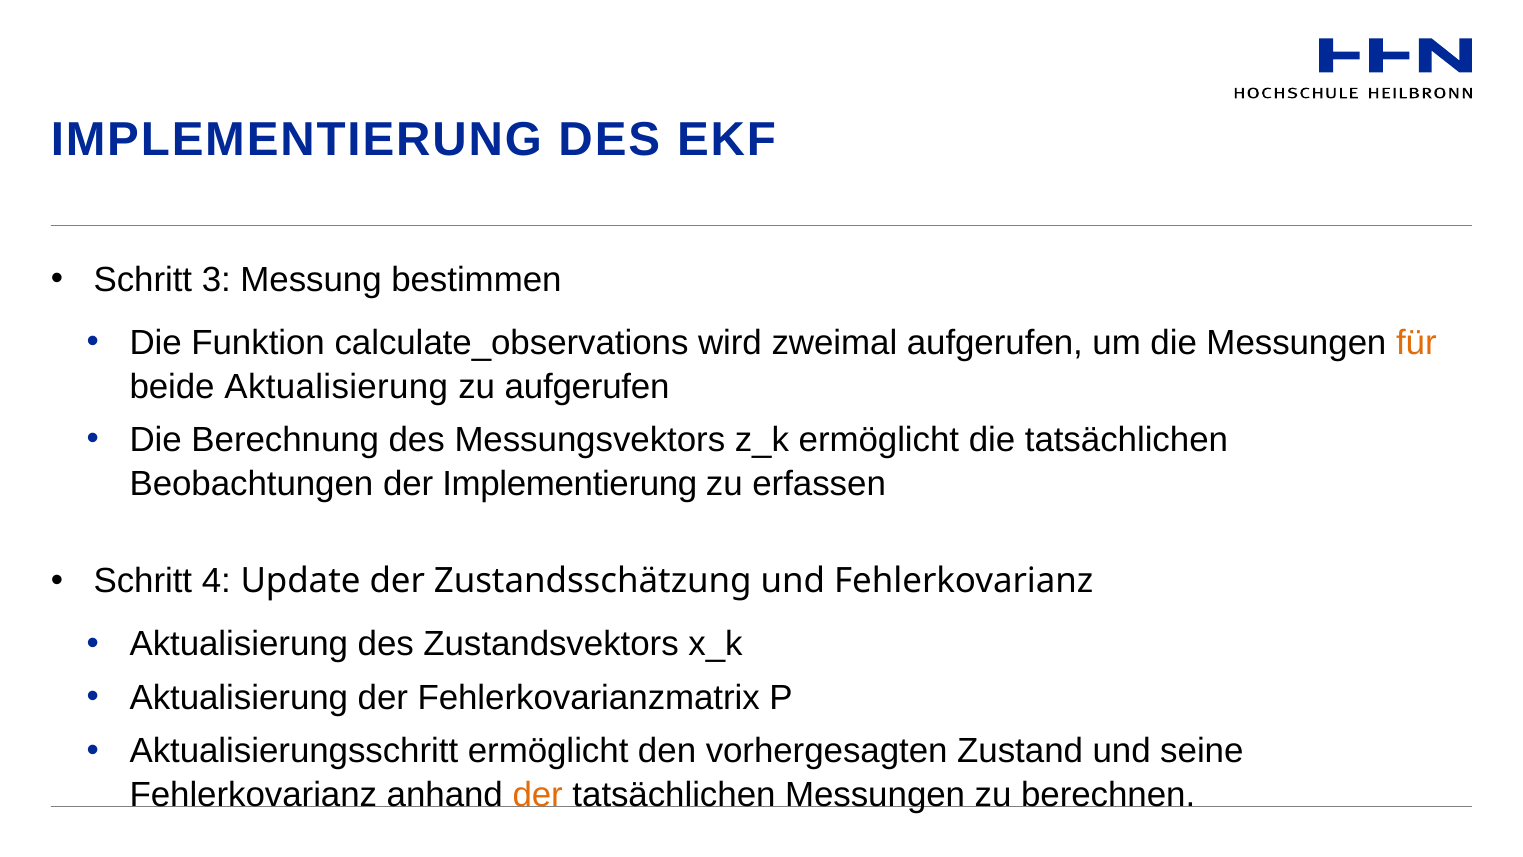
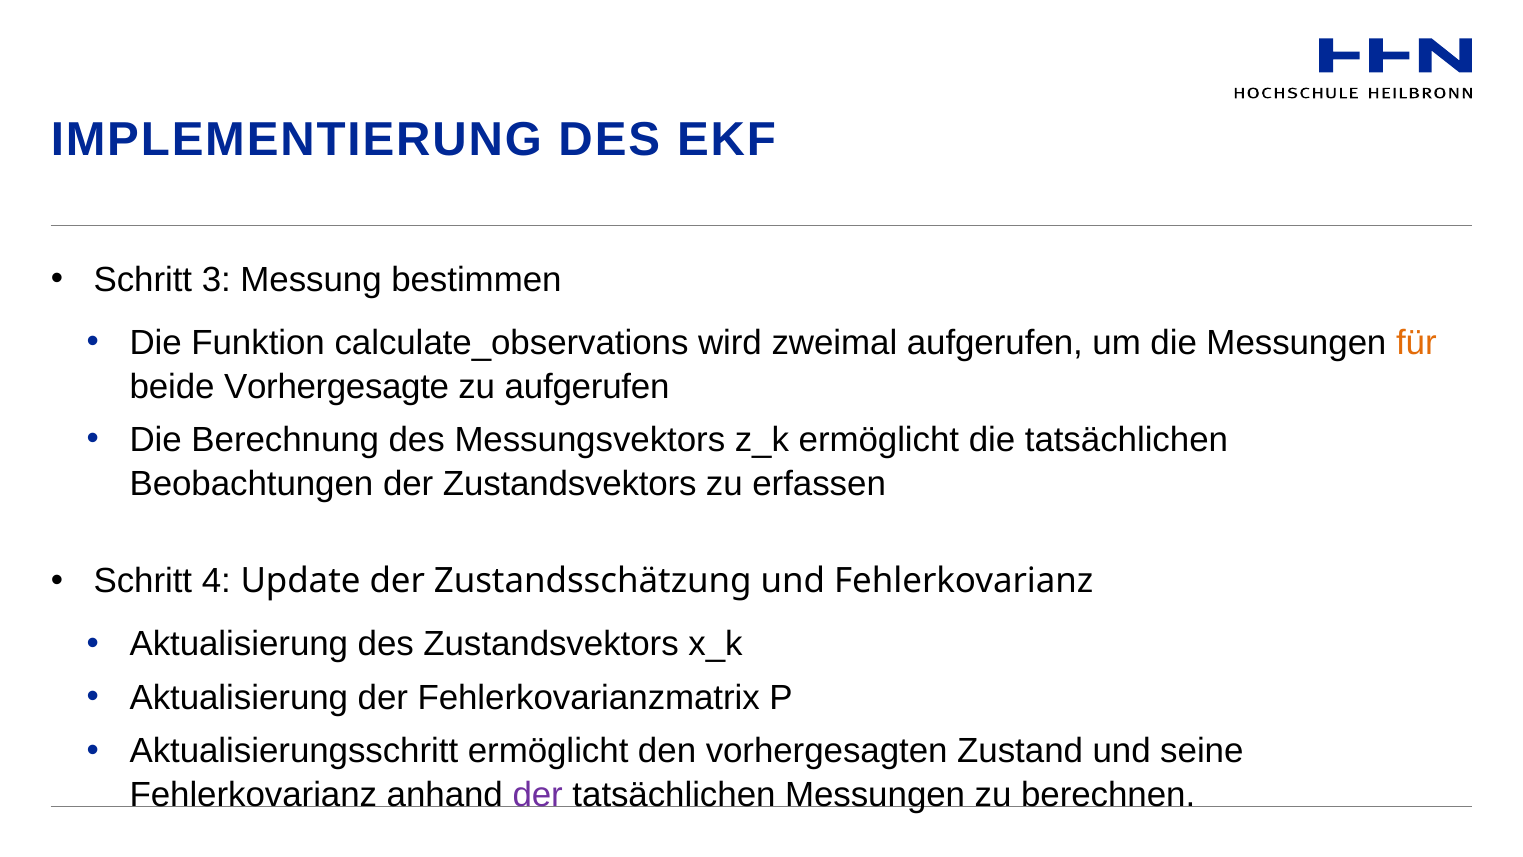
beide Aktualisierung: Aktualisierung -> Vorhergesagte
der Implementierung: Implementierung -> Zustandsvektors
der at (538, 795) colour: orange -> purple
